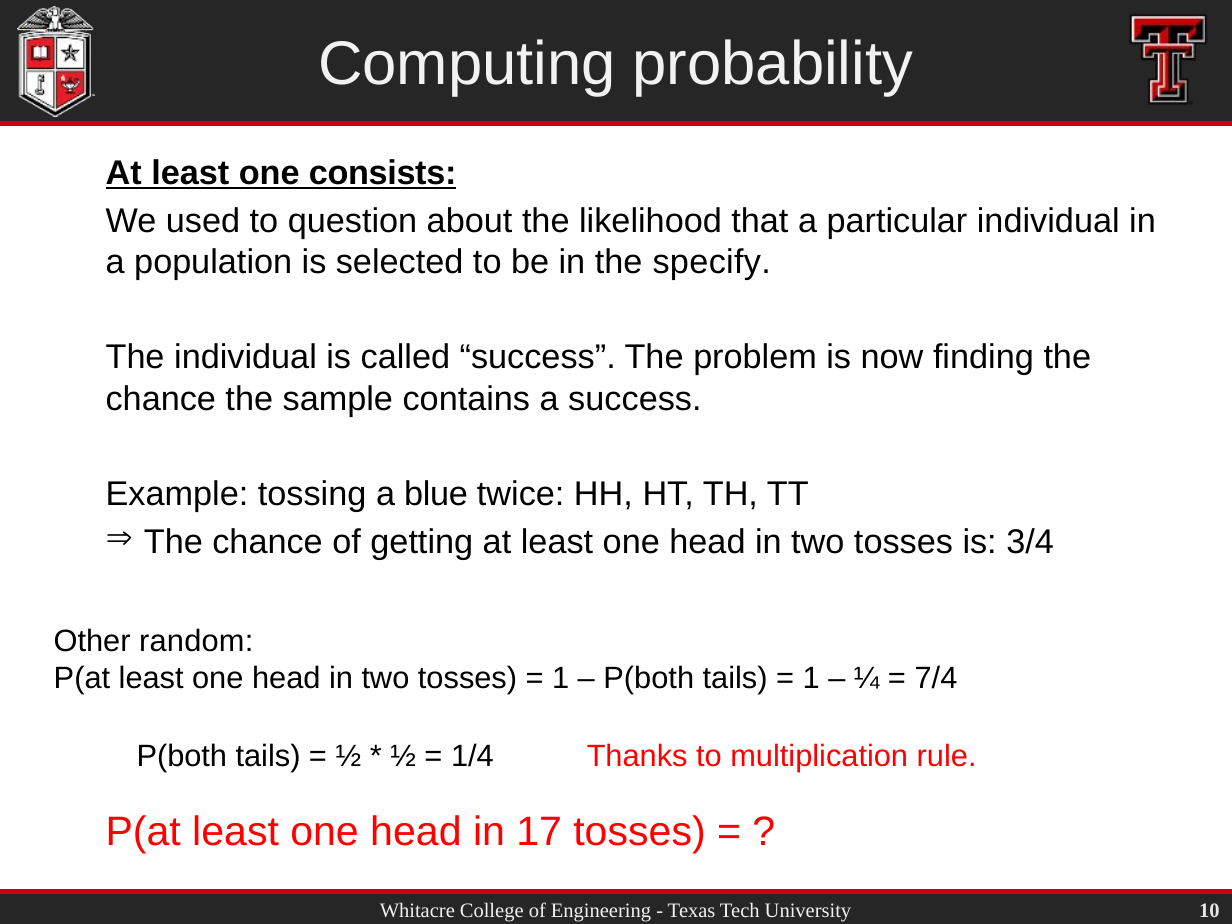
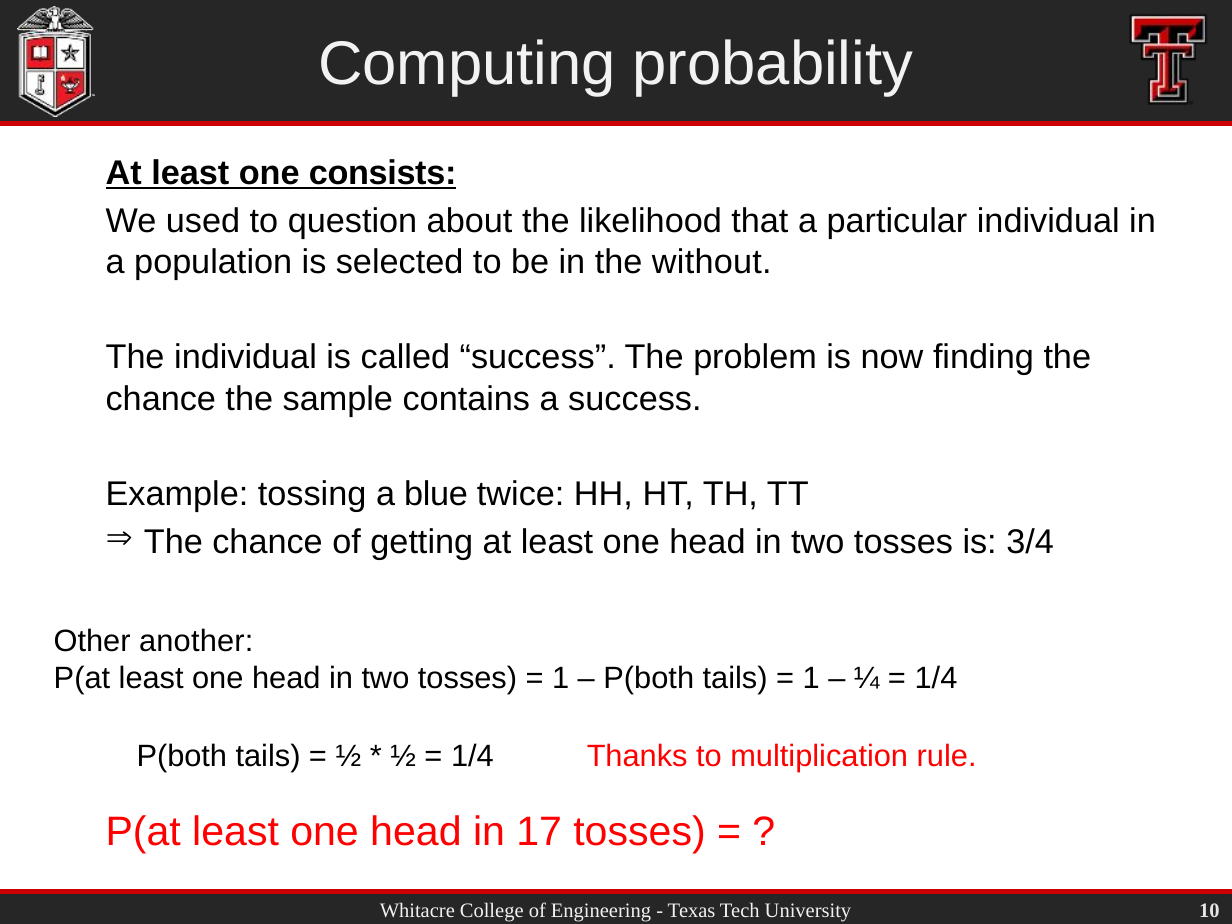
specify: specify -> without
random: random -> another
7/4 at (936, 678): 7/4 -> 1/4
